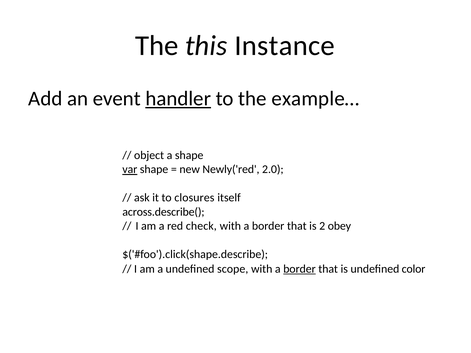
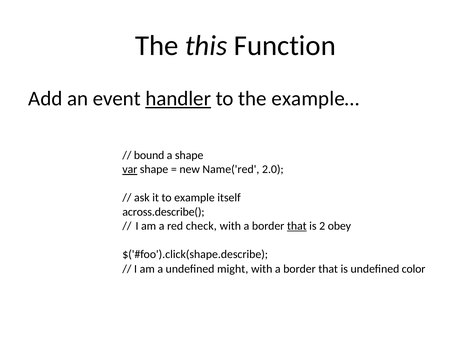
Instance: Instance -> Function
object: object -> bound
Newly('red: Newly('red -> Name('red
closures: closures -> example
that at (297, 226) underline: none -> present
scope: scope -> might
border at (300, 269) underline: present -> none
